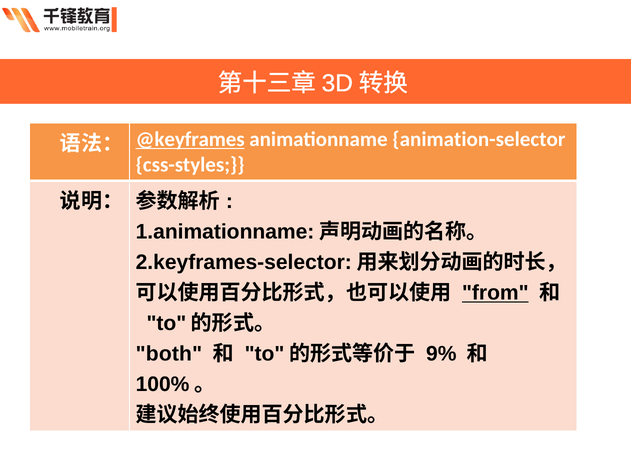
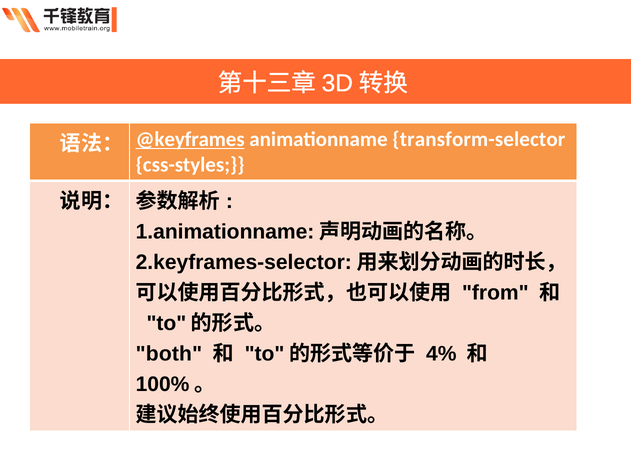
animation-selector: animation-selector -> transform-selector
from underline: present -> none
9%: 9% -> 4%
